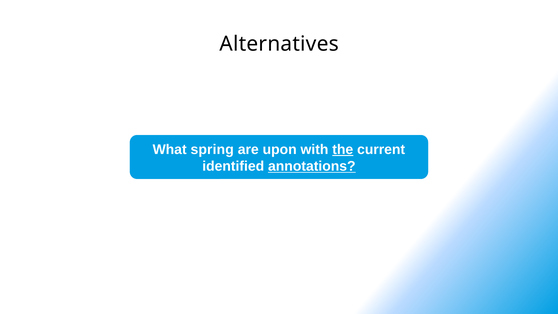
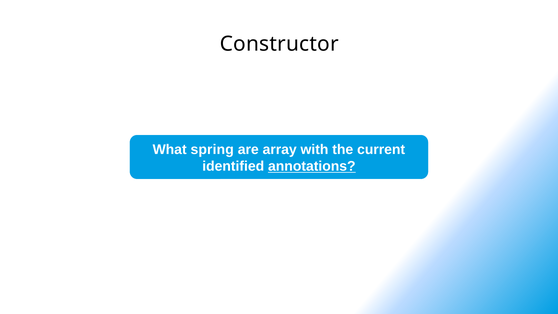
Alternatives: Alternatives -> Constructor
upon: upon -> array
the underline: present -> none
